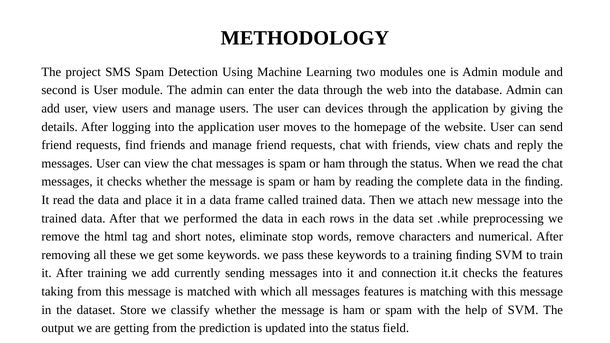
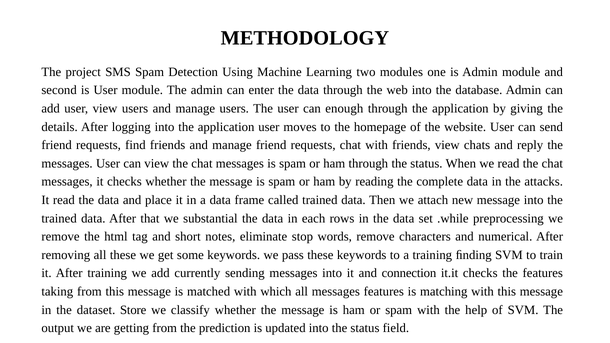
devices: devices -> enough
the ﬁnding: ﬁnding -> attacks
performed: performed -> substantial
